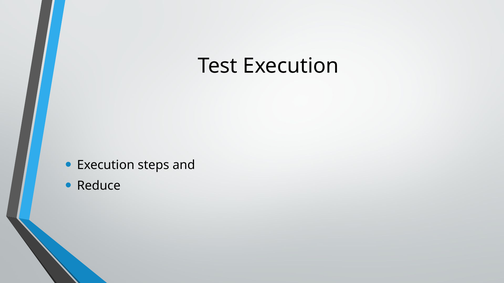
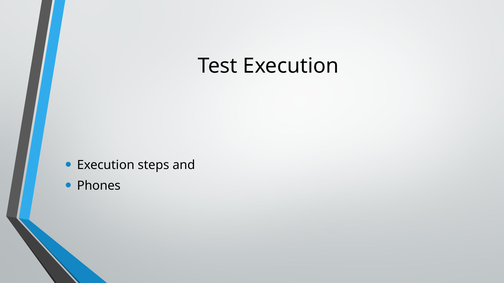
Reduce: Reduce -> Phones
